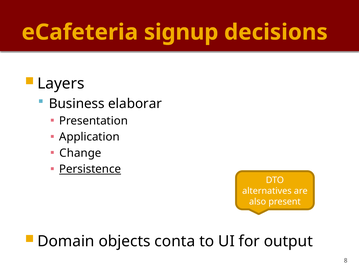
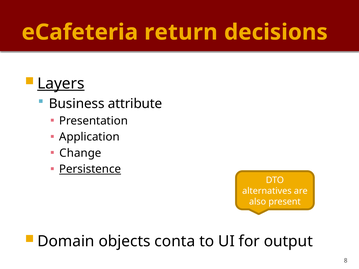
signup: signup -> return
Layers underline: none -> present
elaborar: elaborar -> attribute
